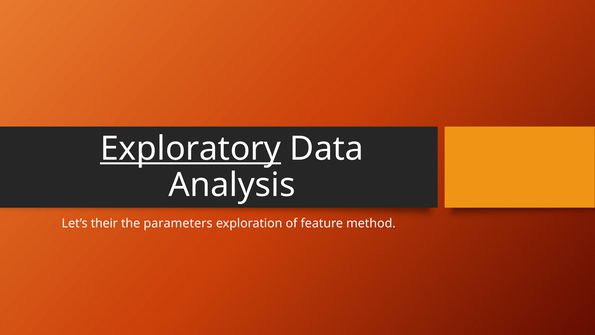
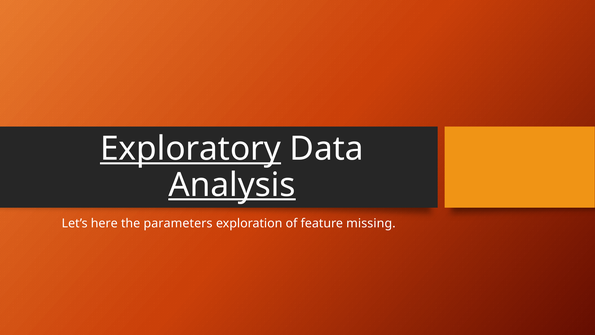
Analysis underline: none -> present
their: their -> here
method: method -> missing
